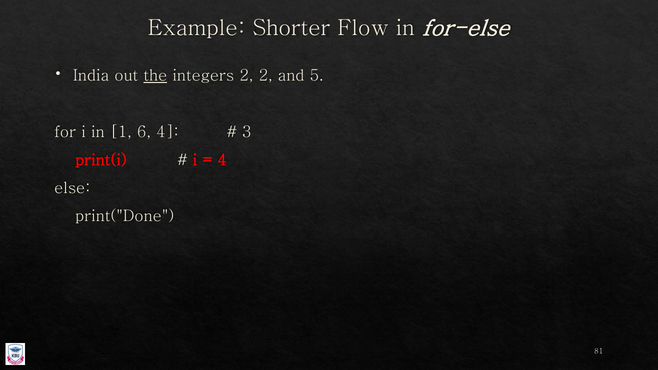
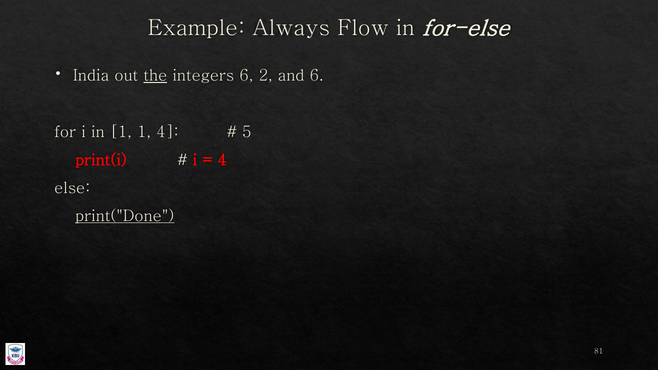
Shorter: Shorter -> Always
integers 2: 2 -> 6
and 5: 5 -> 6
1 6: 6 -> 1
3: 3 -> 5
print("Done underline: none -> present
